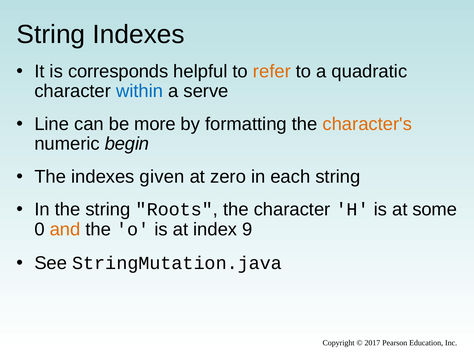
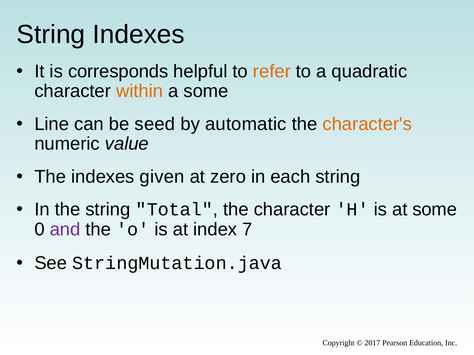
within colour: blue -> orange
a serve: serve -> some
more: more -> seed
formatting: formatting -> automatic
begin: begin -> value
Roots: Roots -> Total
and colour: orange -> purple
9: 9 -> 7
